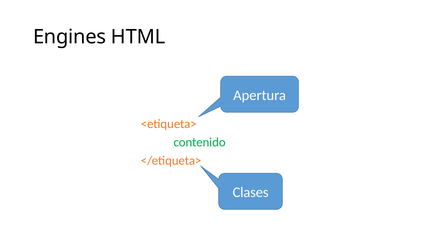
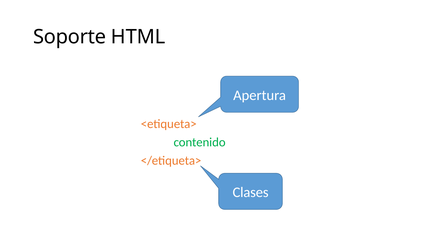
Engines: Engines -> Soporte
